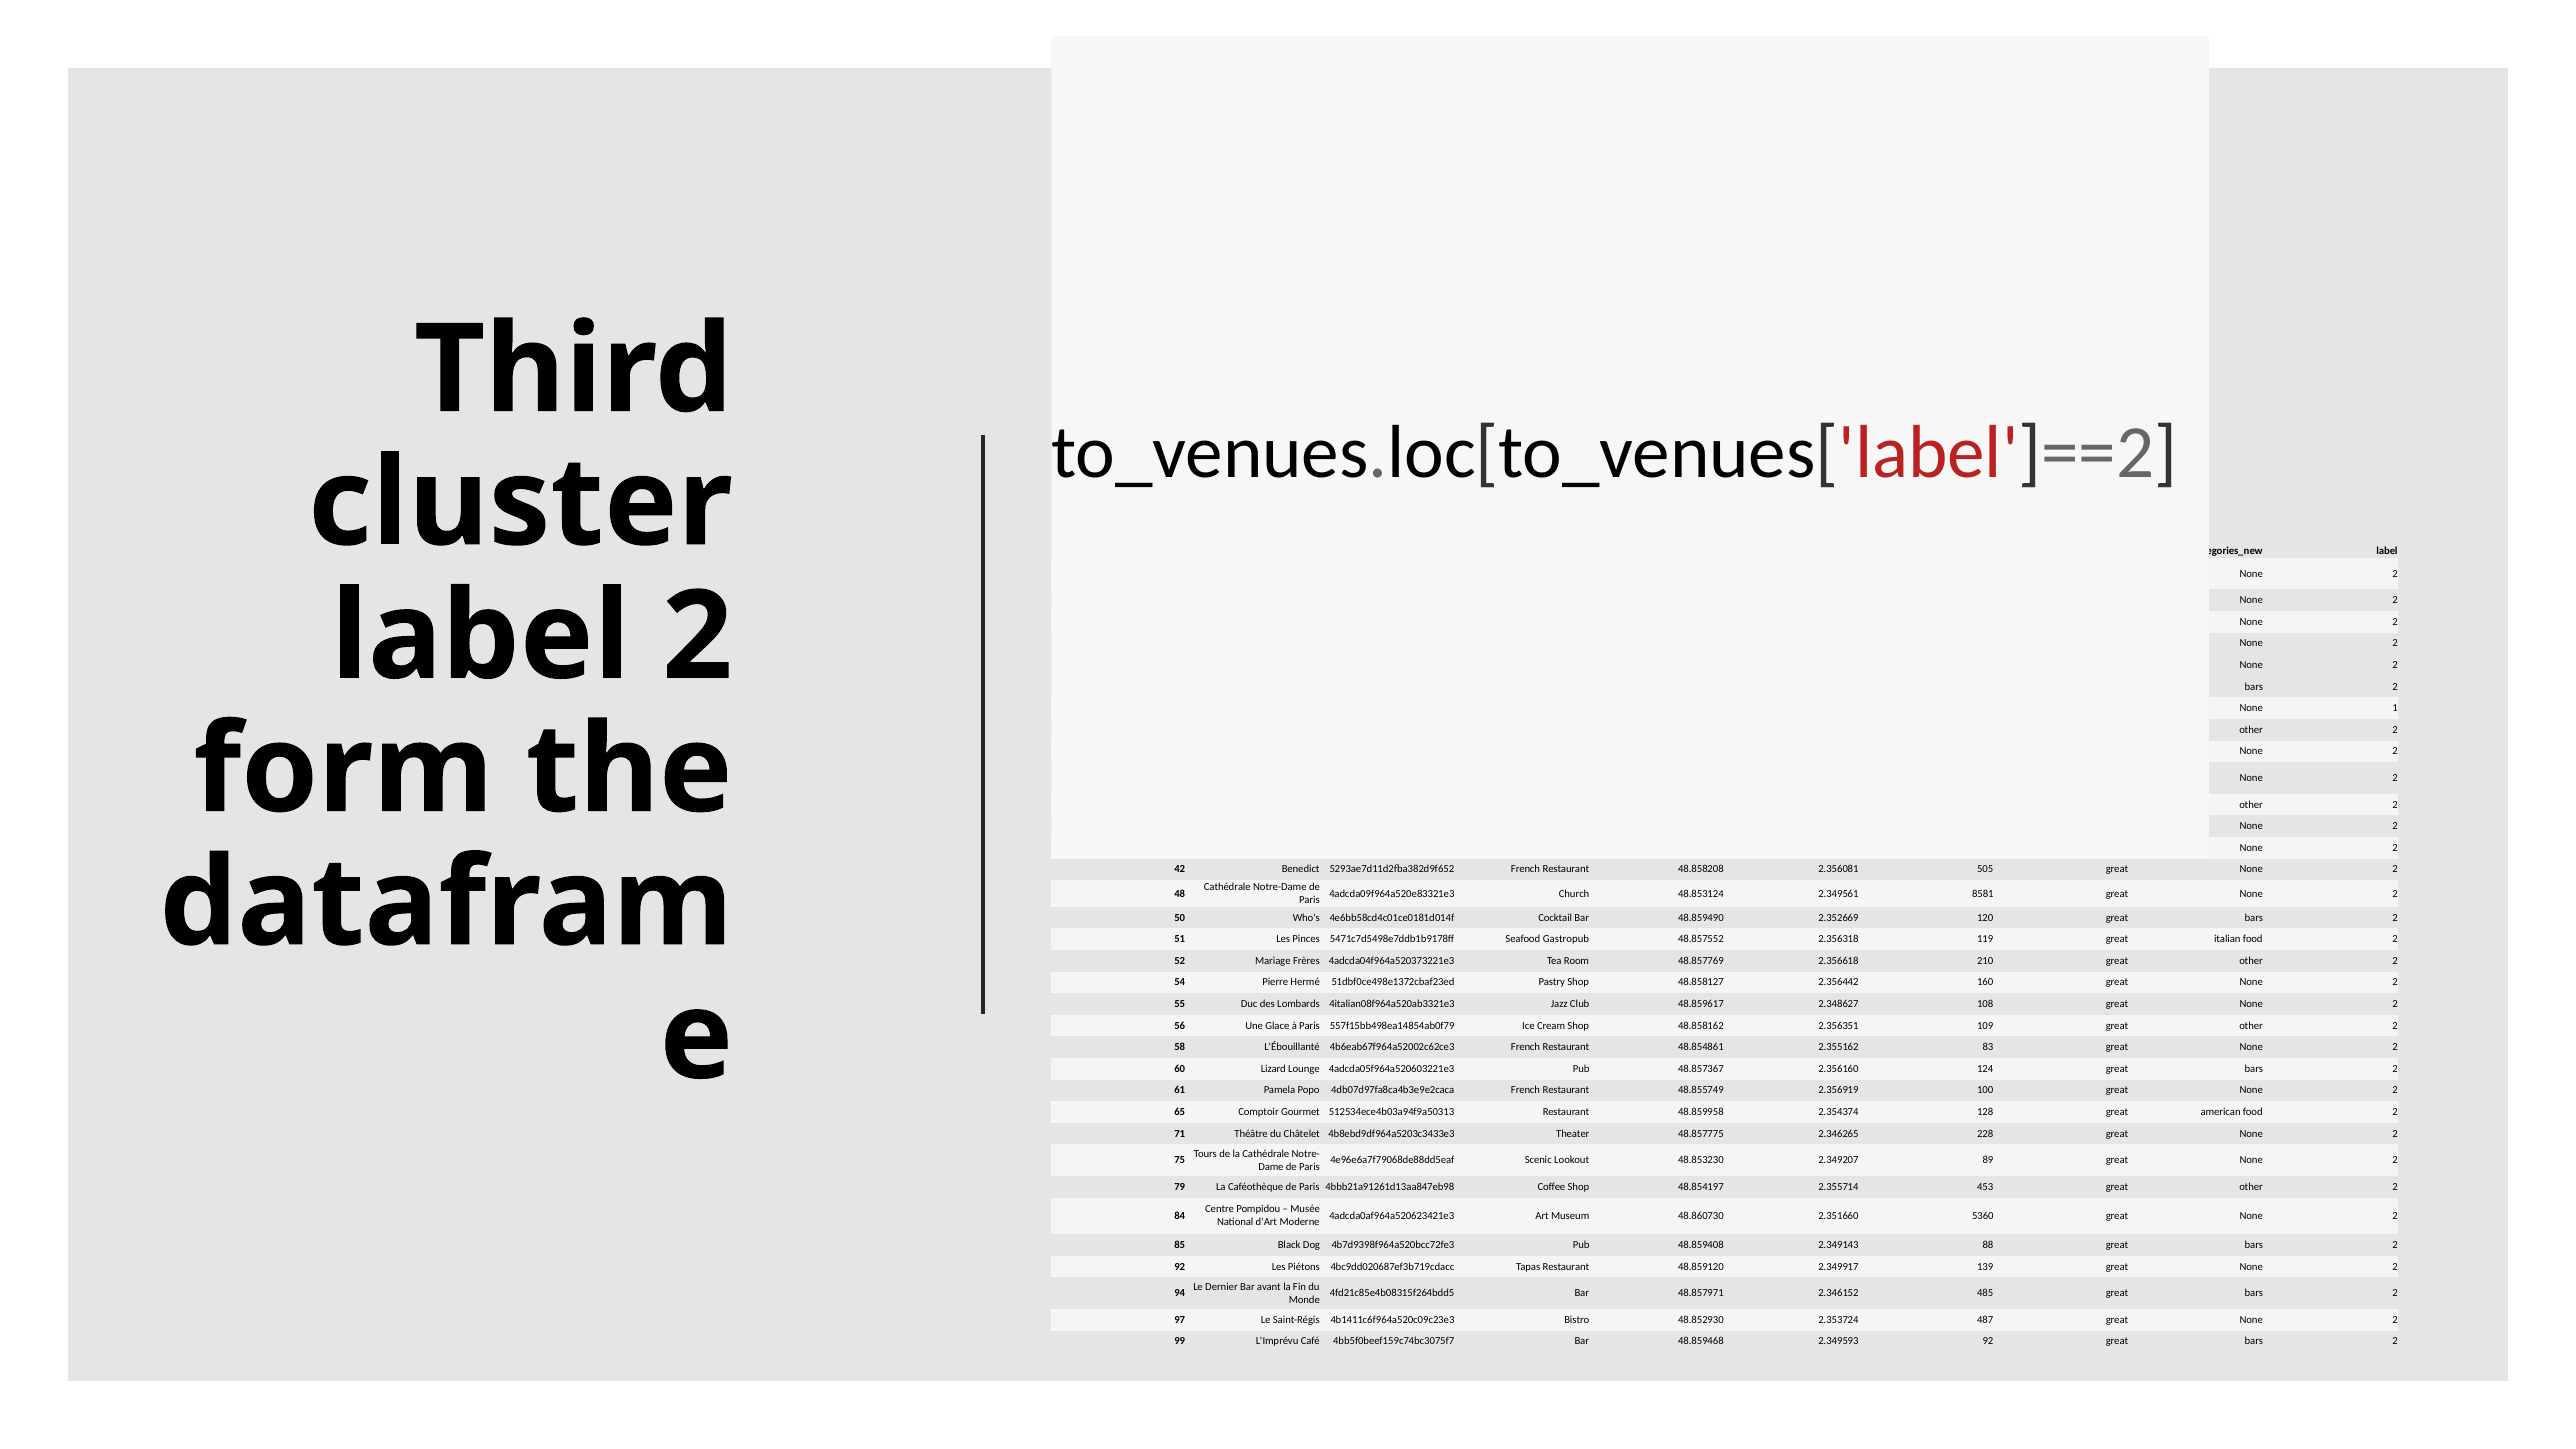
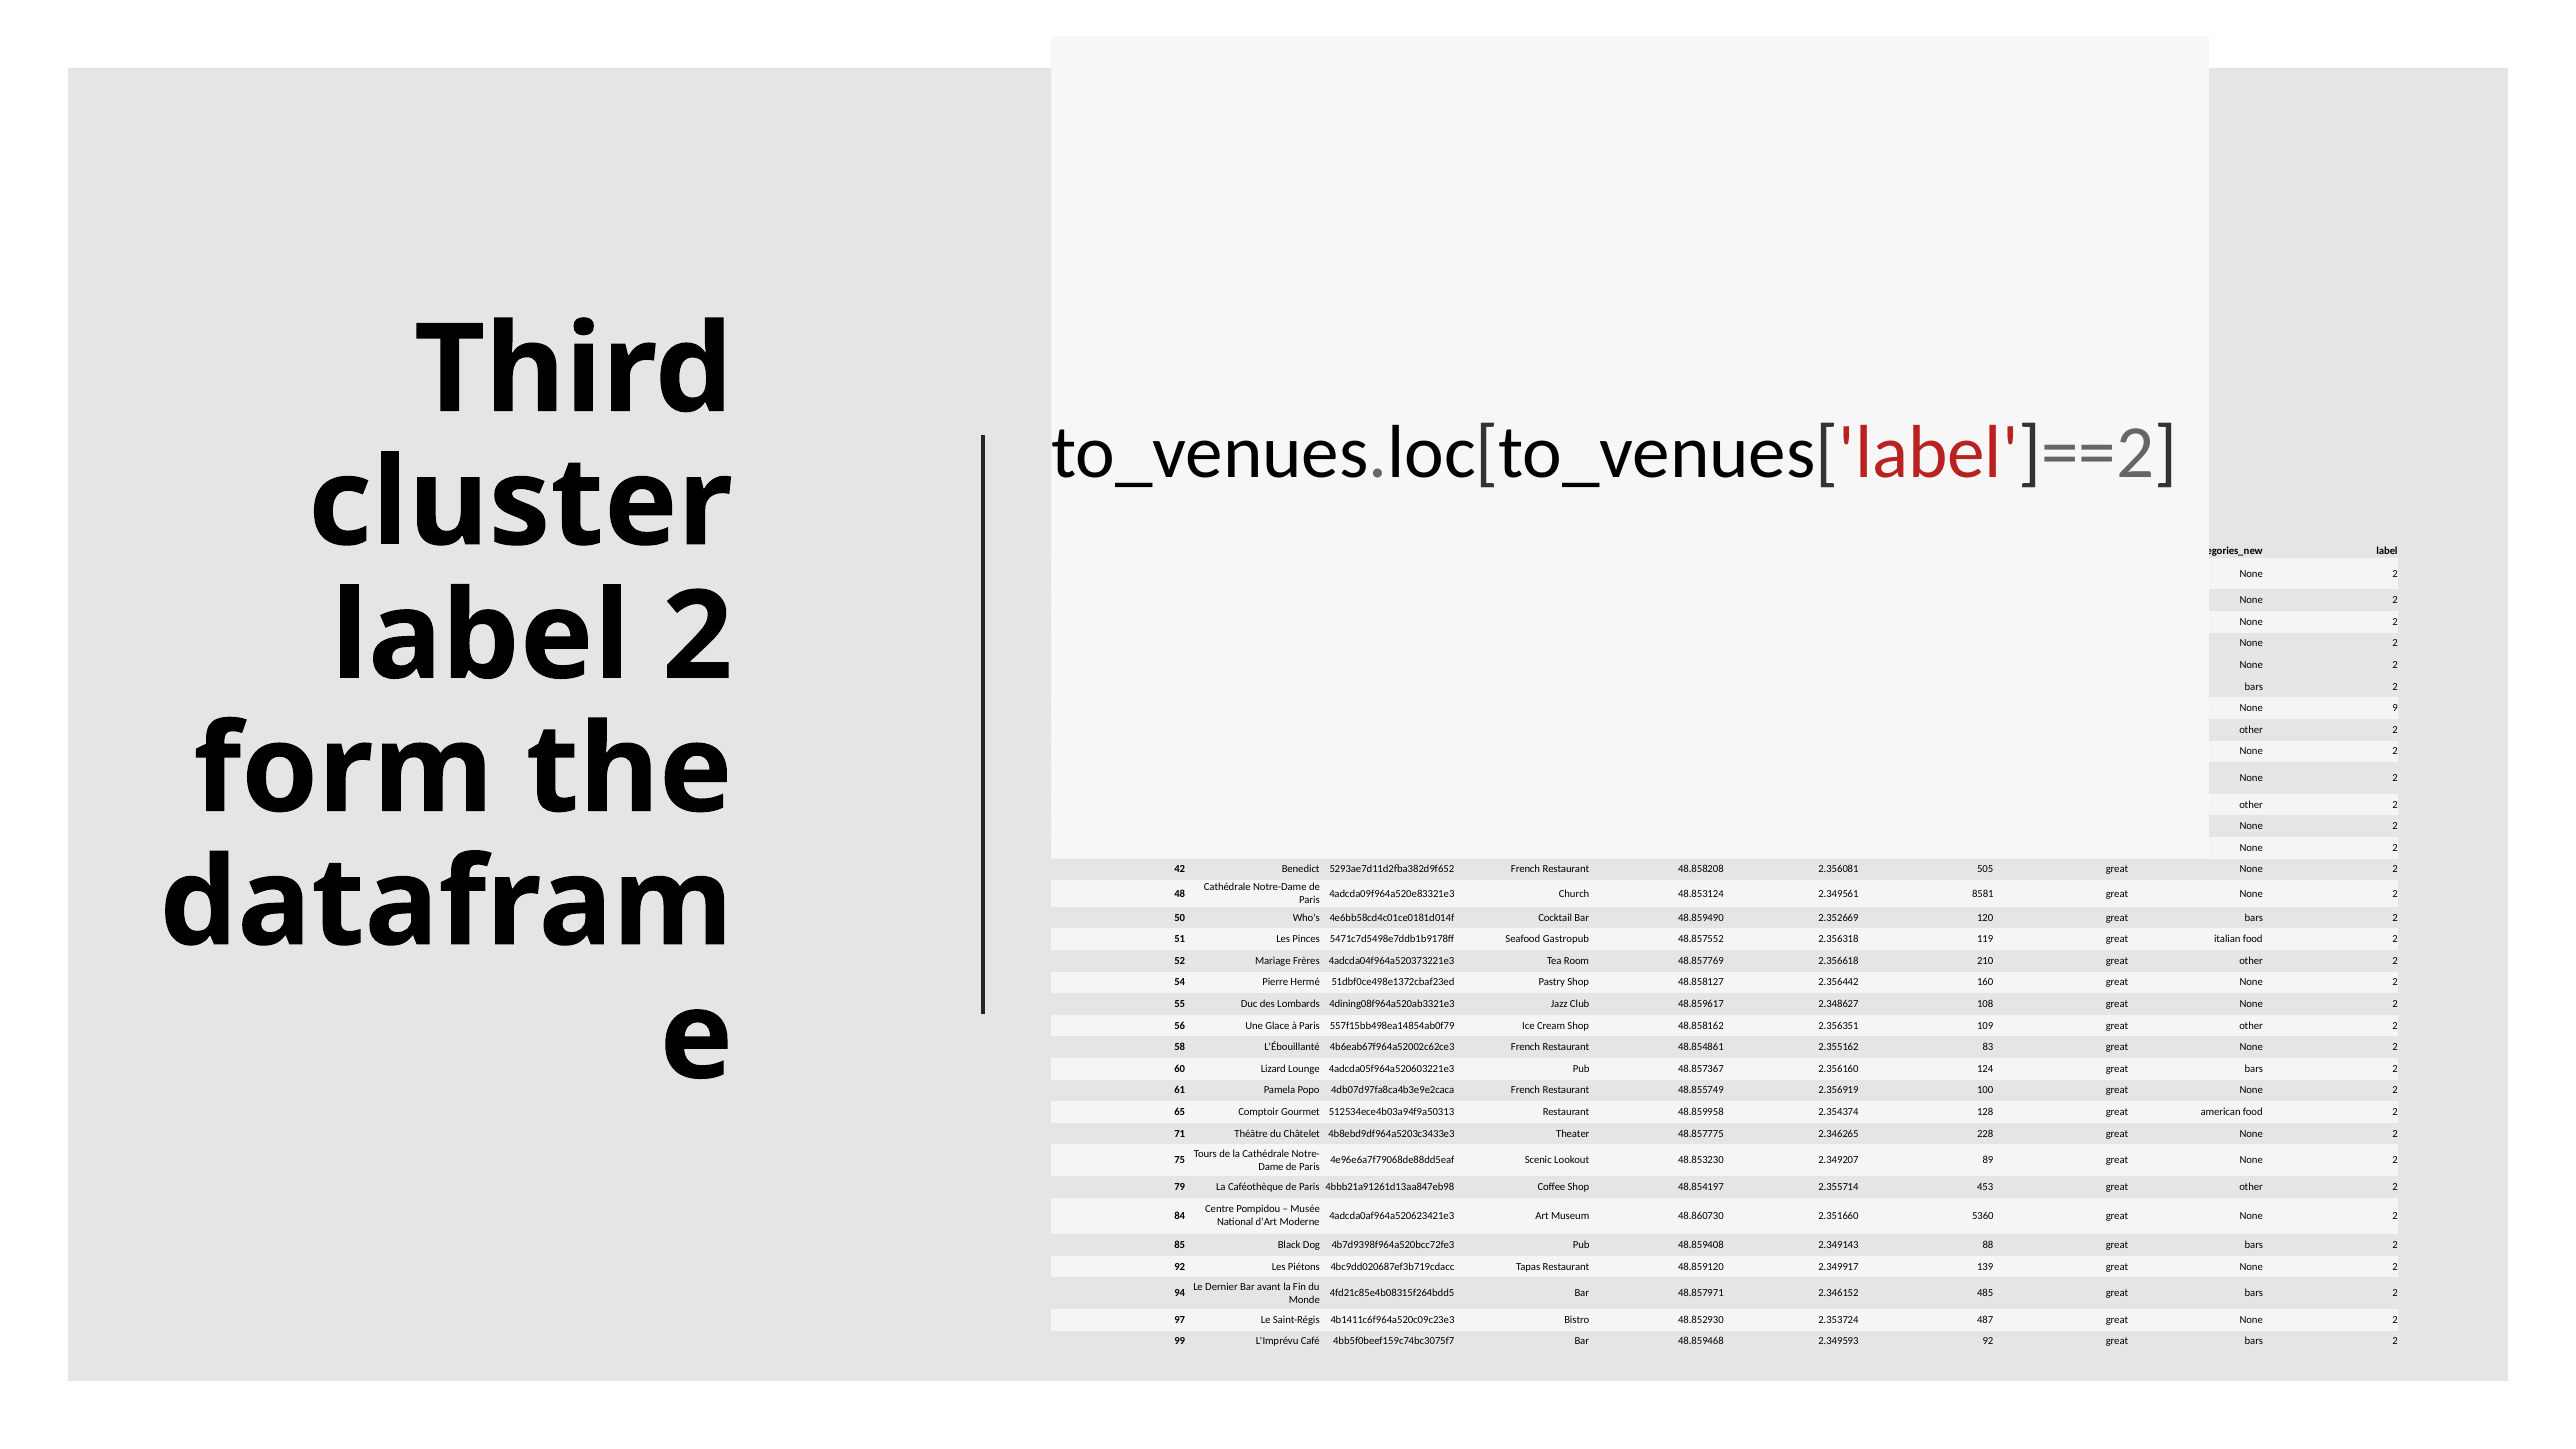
None 1: 1 -> 9
4italian08f964a520ab3321e3: 4italian08f964a520ab3321e3 -> 4dining08f964a520ab3321e3
